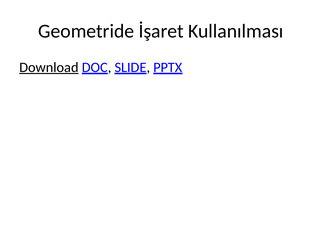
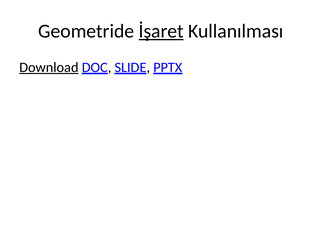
İşaret underline: none -> present
